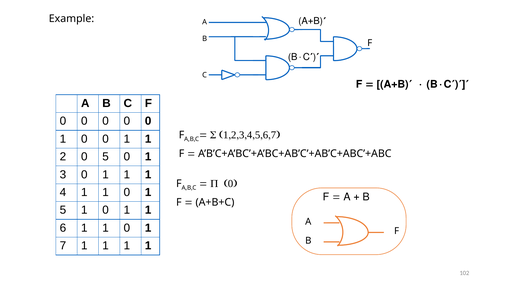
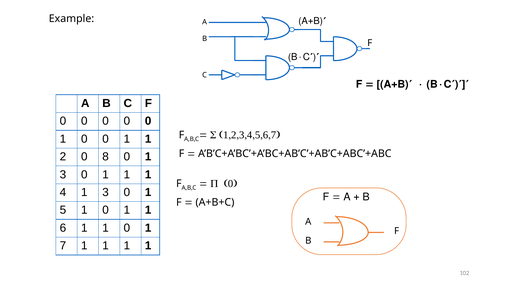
0 5: 5 -> 8
4 1 1: 1 -> 3
